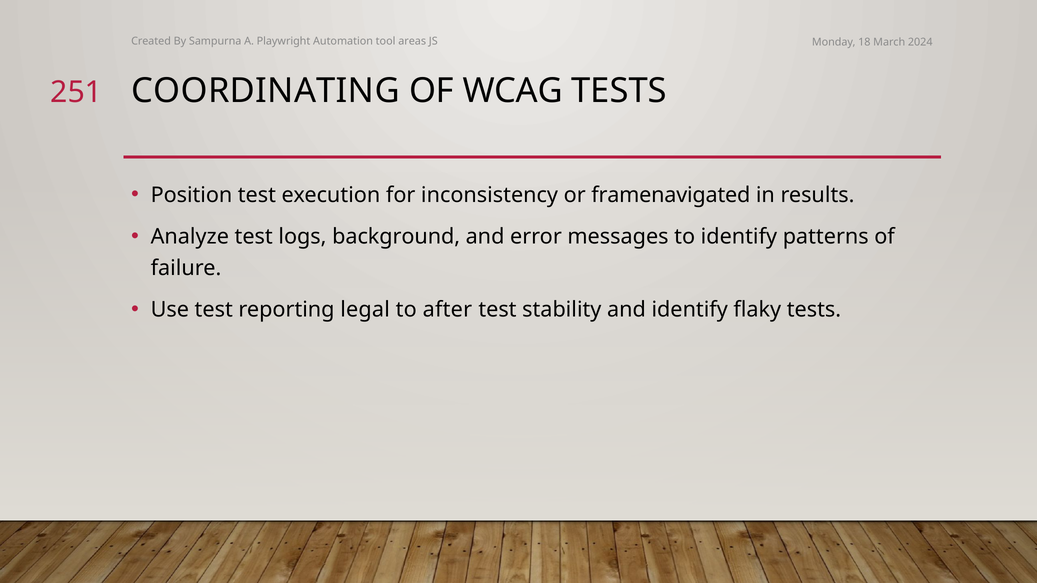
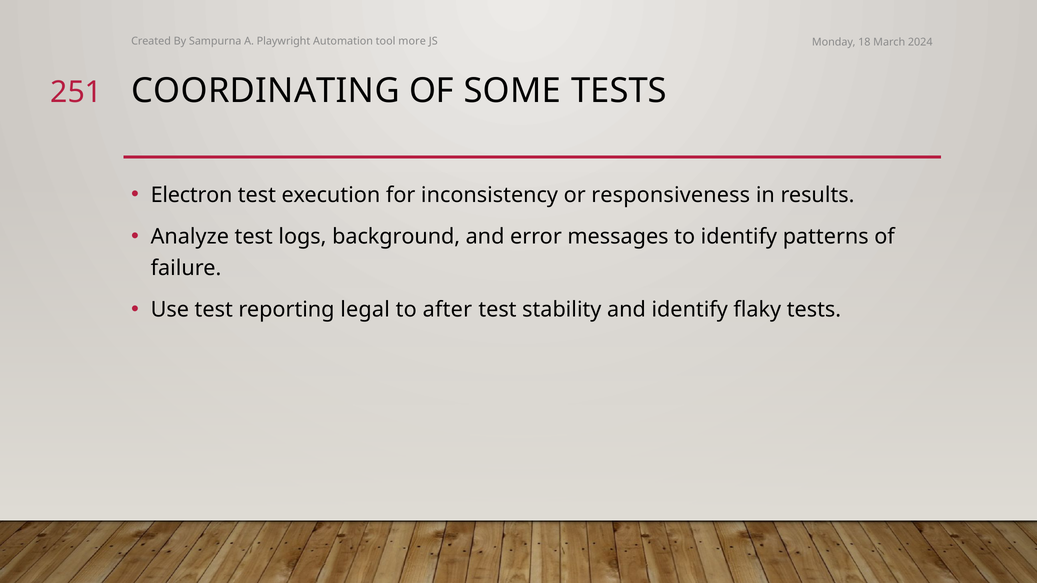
areas: areas -> more
WCAG: WCAG -> SOME
Position: Position -> Electron
framenavigated: framenavigated -> responsiveness
